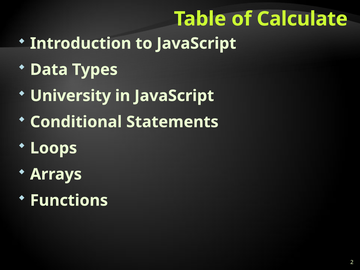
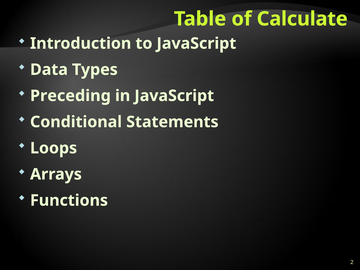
University: University -> Preceding
